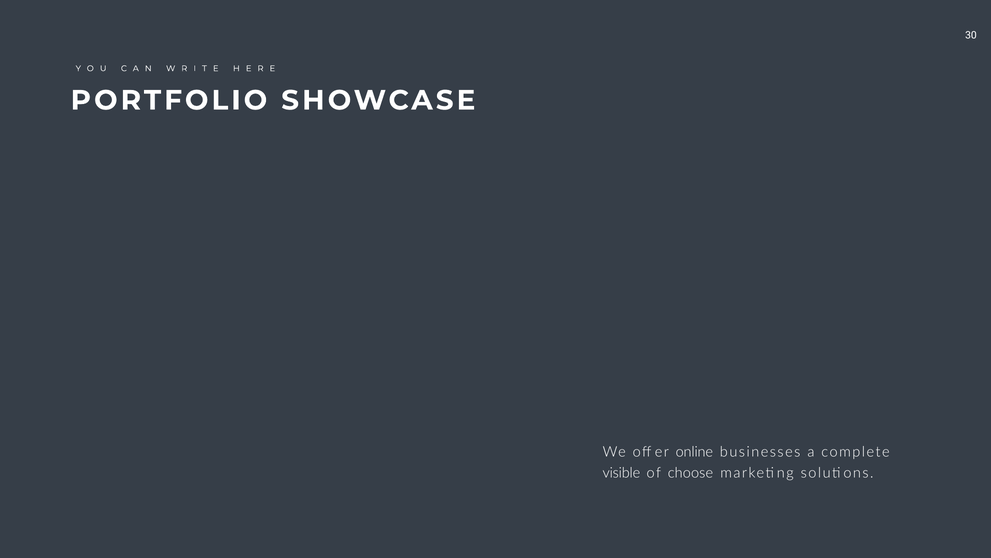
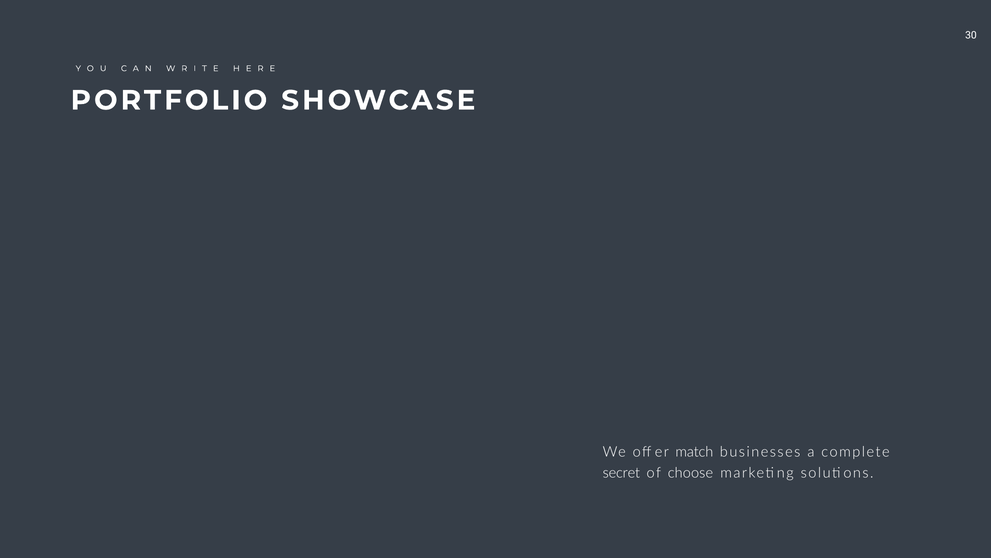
online: online -> match
visible: visible -> secret
